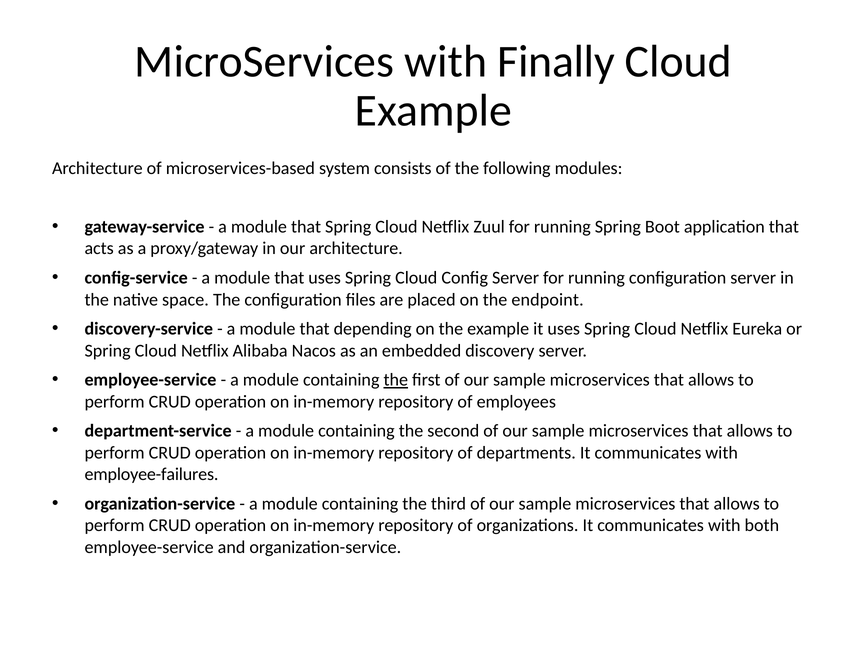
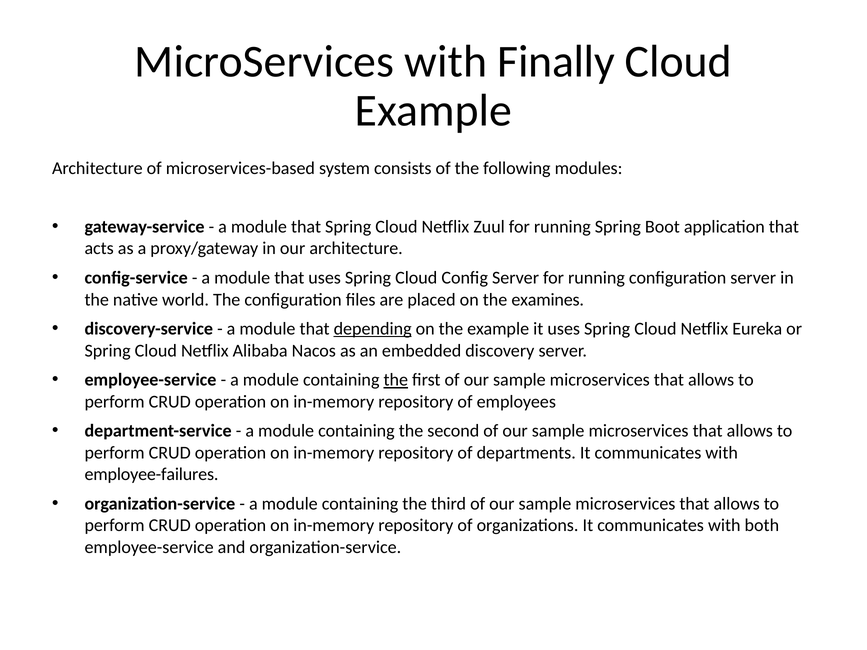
space: space -> world
endpoint: endpoint -> examines
depending underline: none -> present
